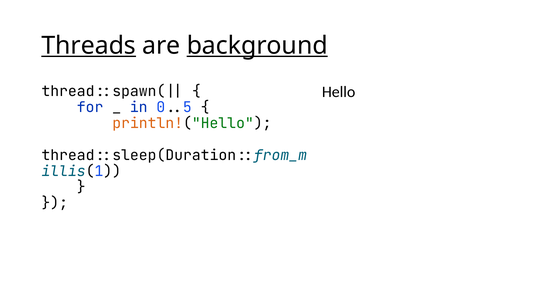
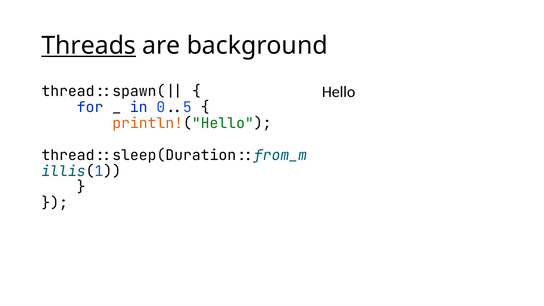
background underline: present -> none
